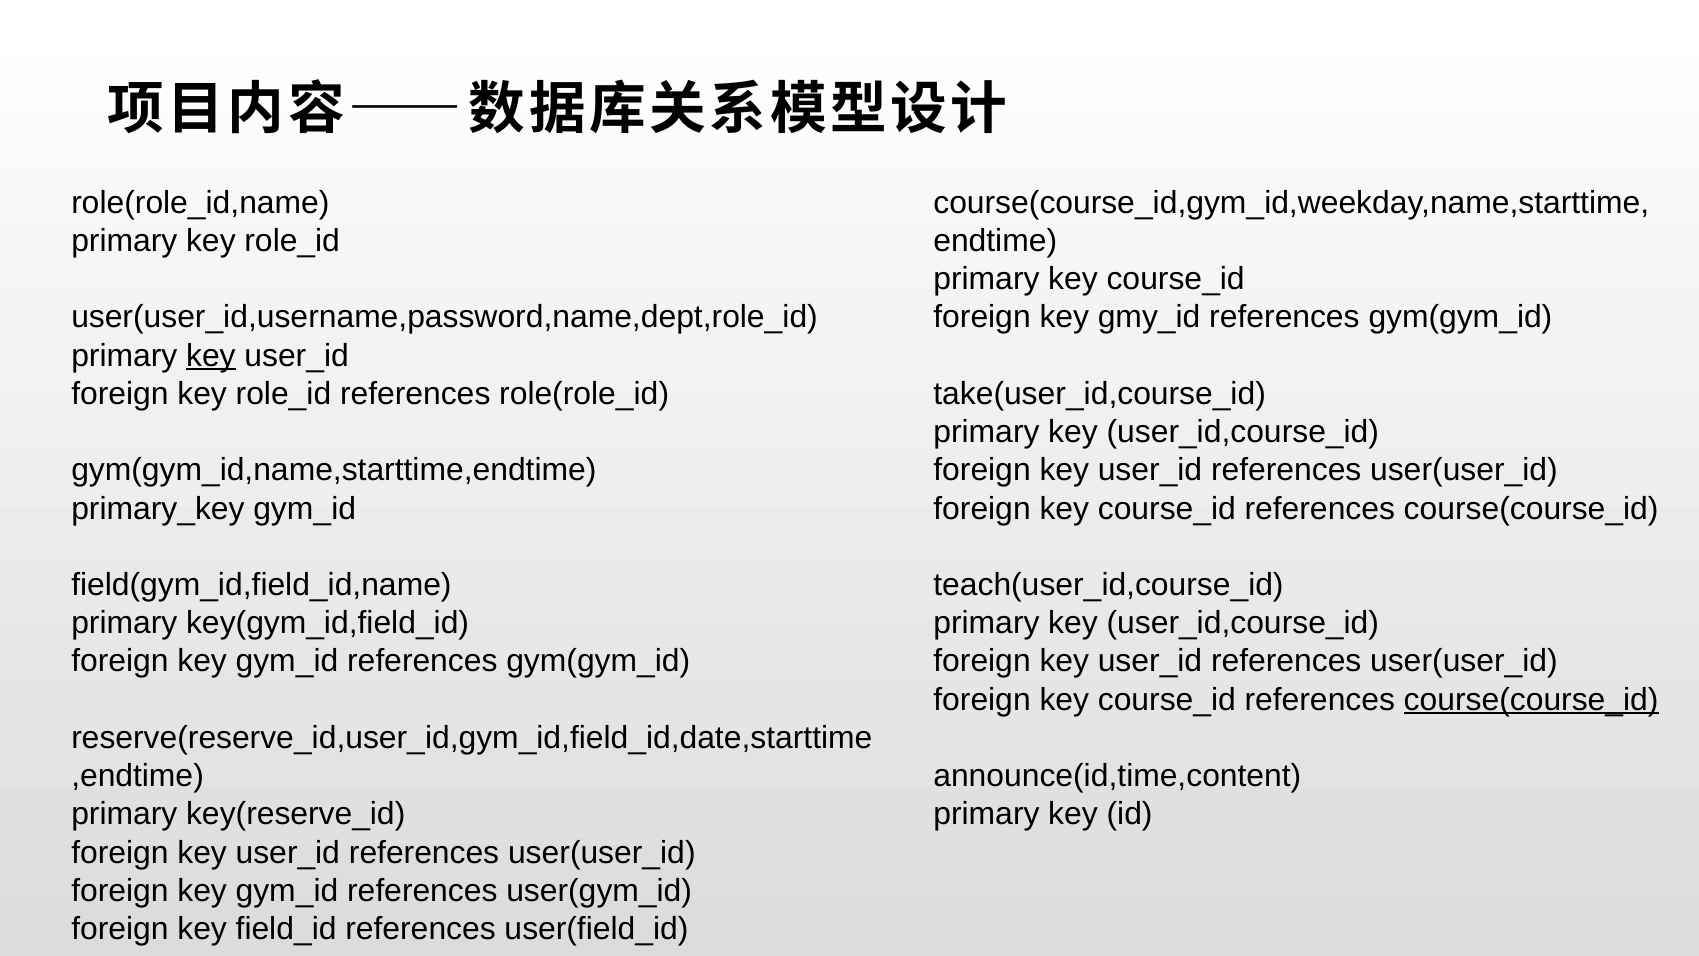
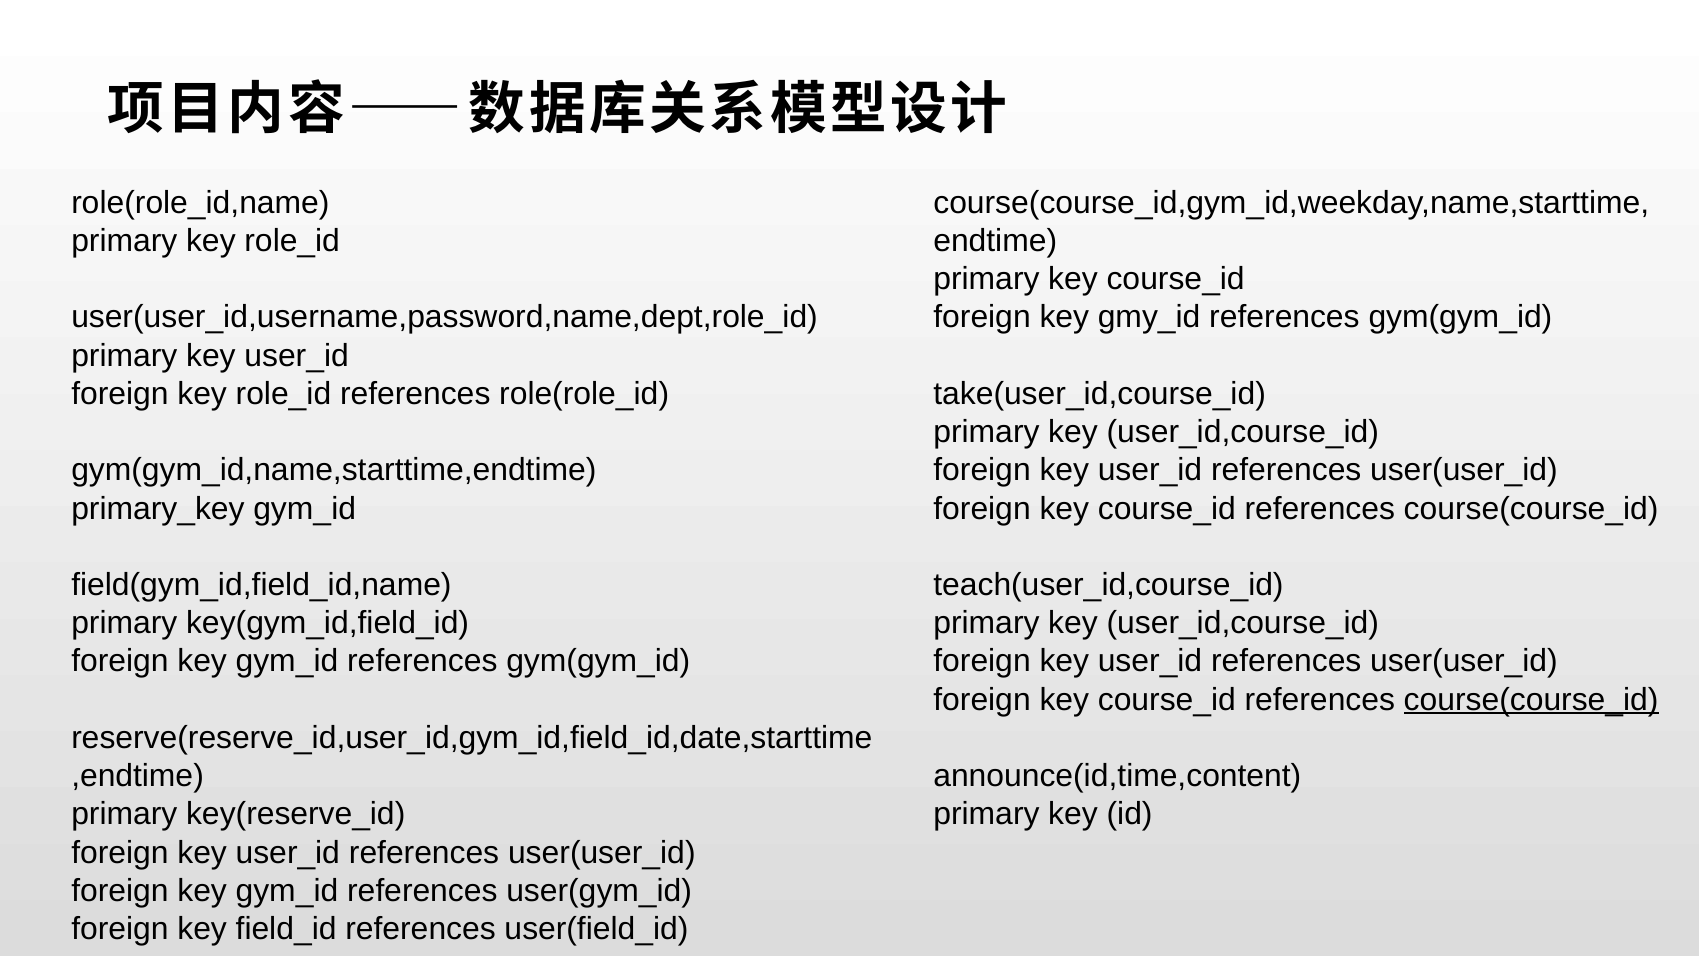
key at (211, 355) underline: present -> none
